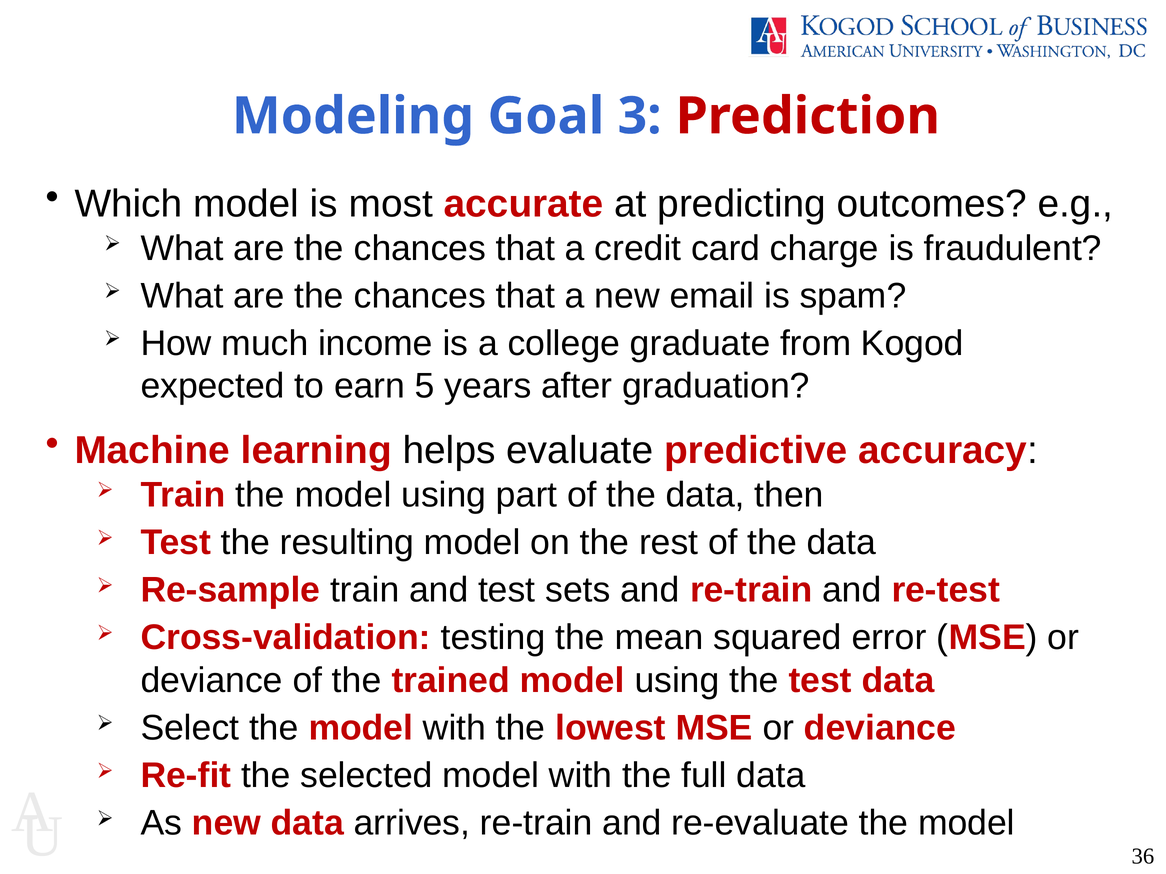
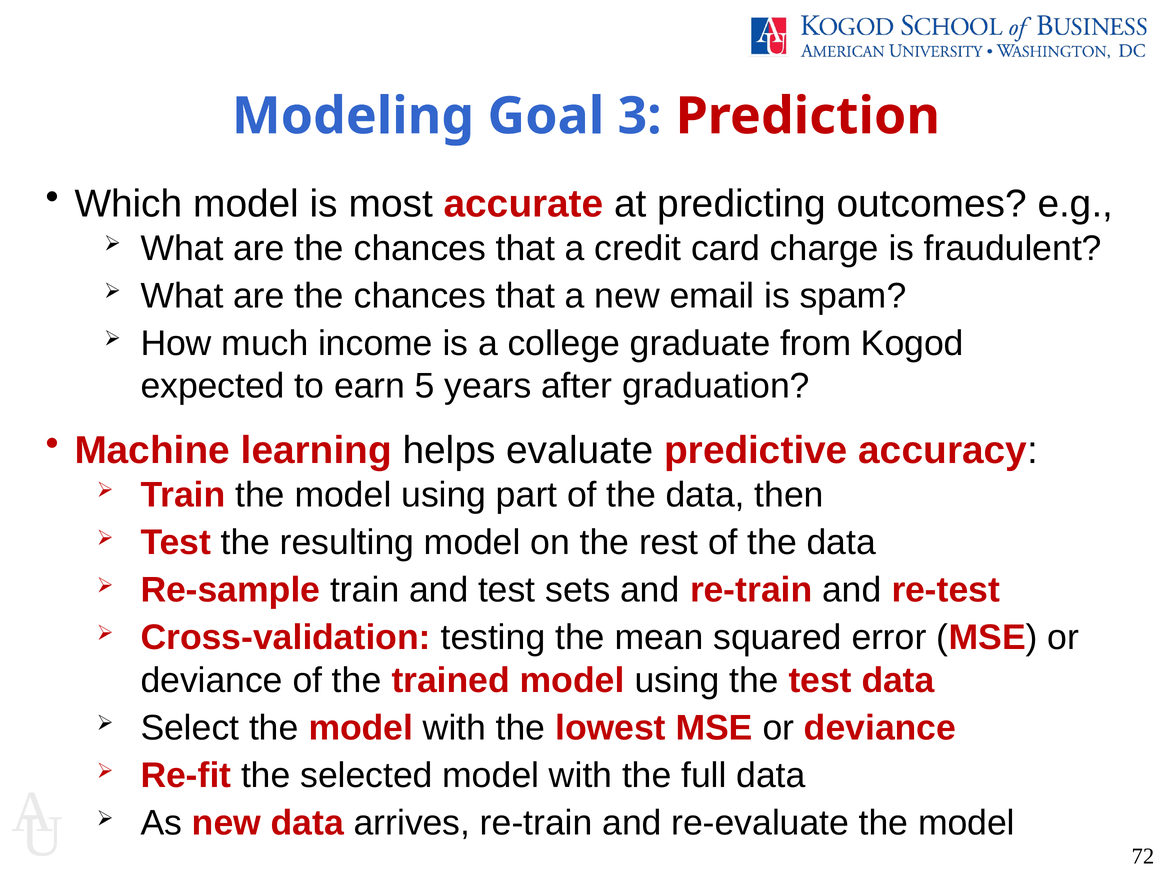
36: 36 -> 72
